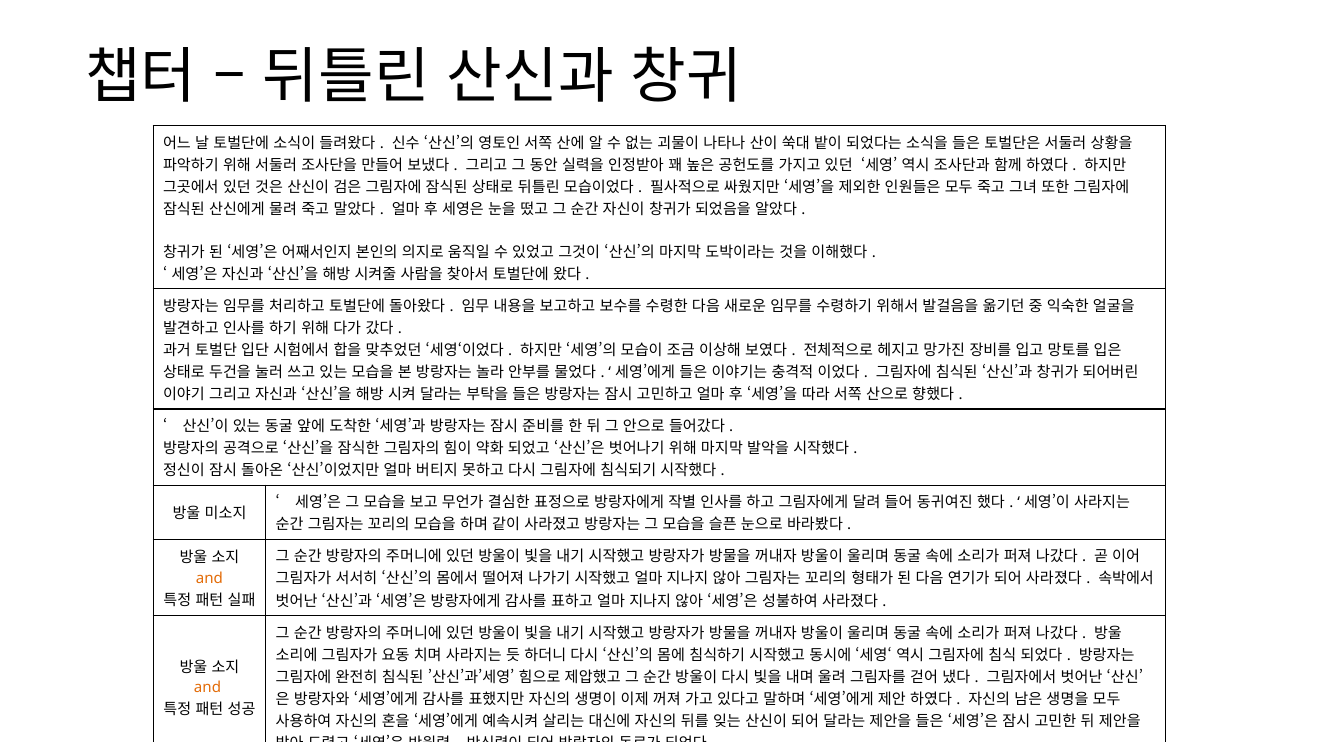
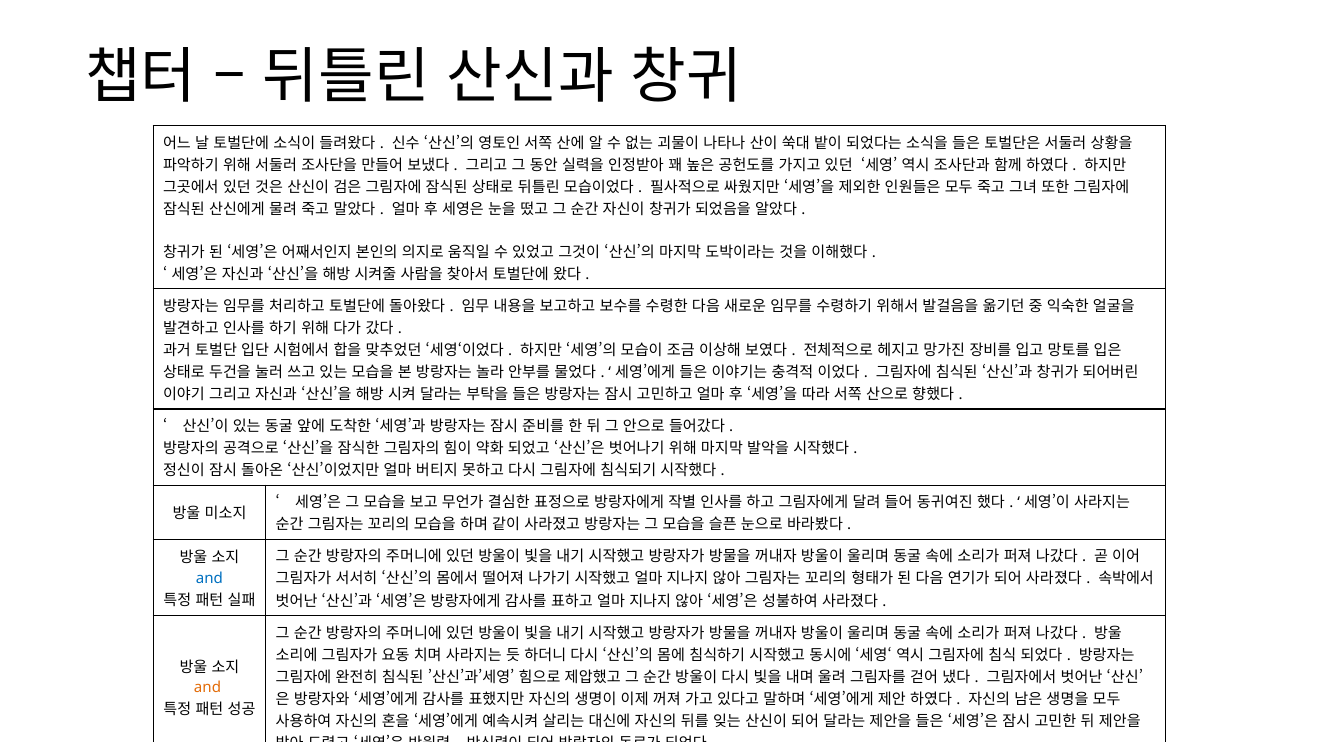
and at (209, 578) colour: orange -> blue
